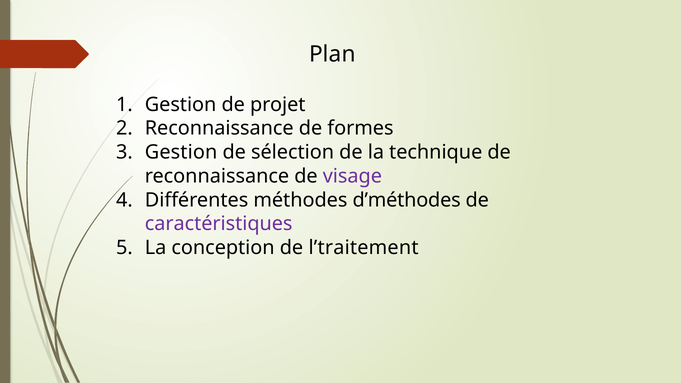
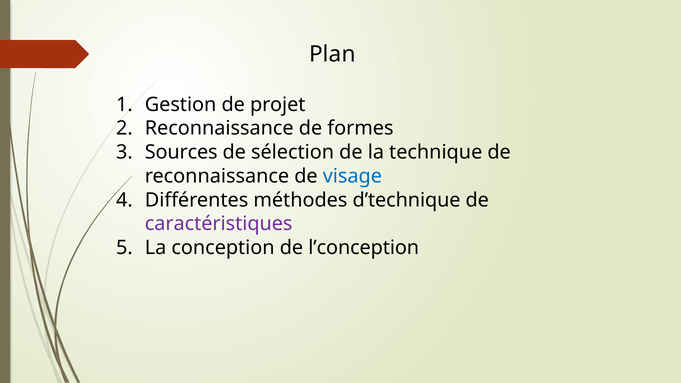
Gestion at (181, 152): Gestion -> Sources
visage colour: purple -> blue
d’méthodes: d’méthodes -> d’technique
l’traitement: l’traitement -> l’conception
